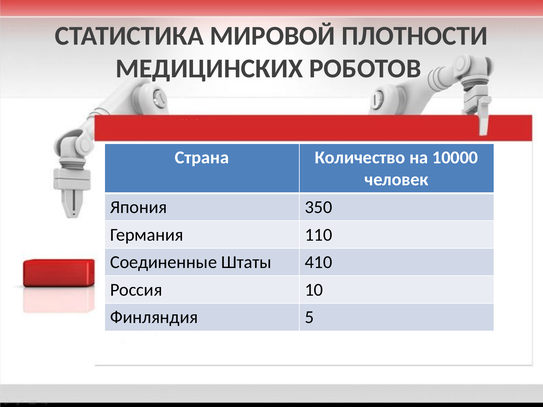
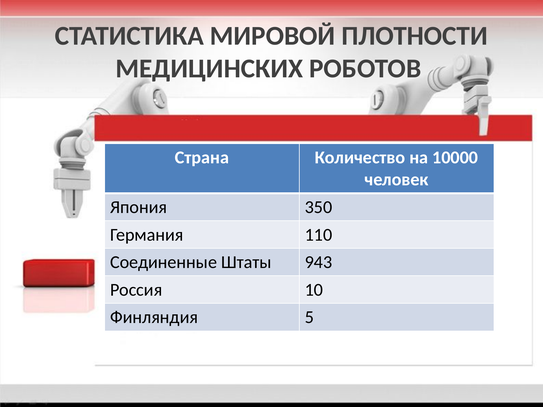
410: 410 -> 943
